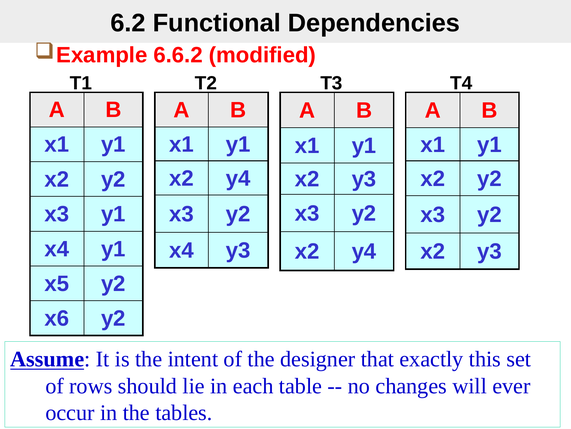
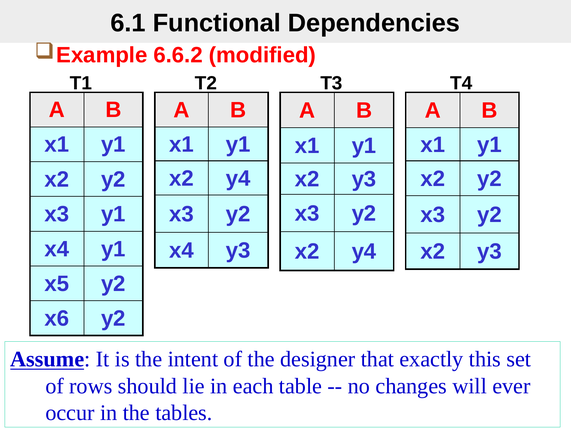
6.2: 6.2 -> 6.1
